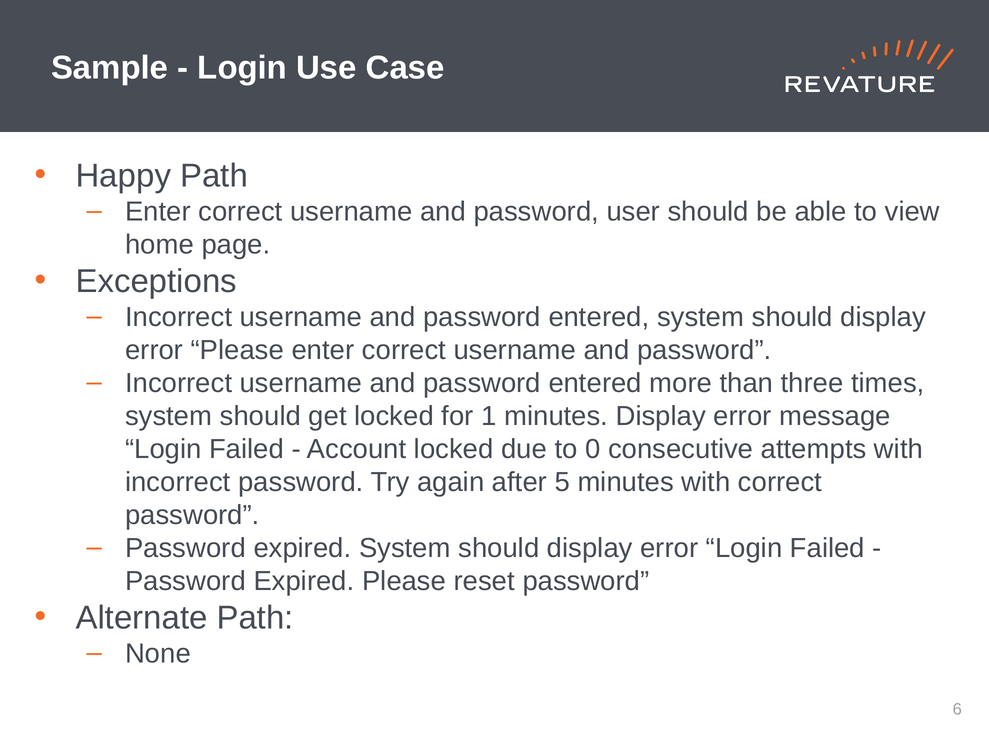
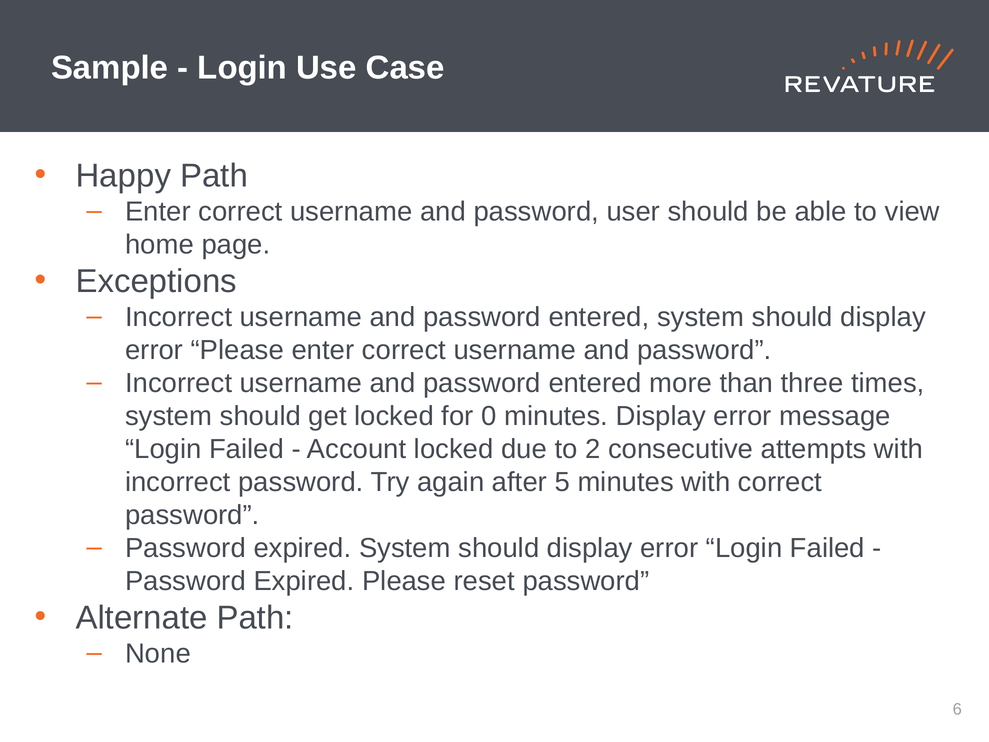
1: 1 -> 0
0: 0 -> 2
